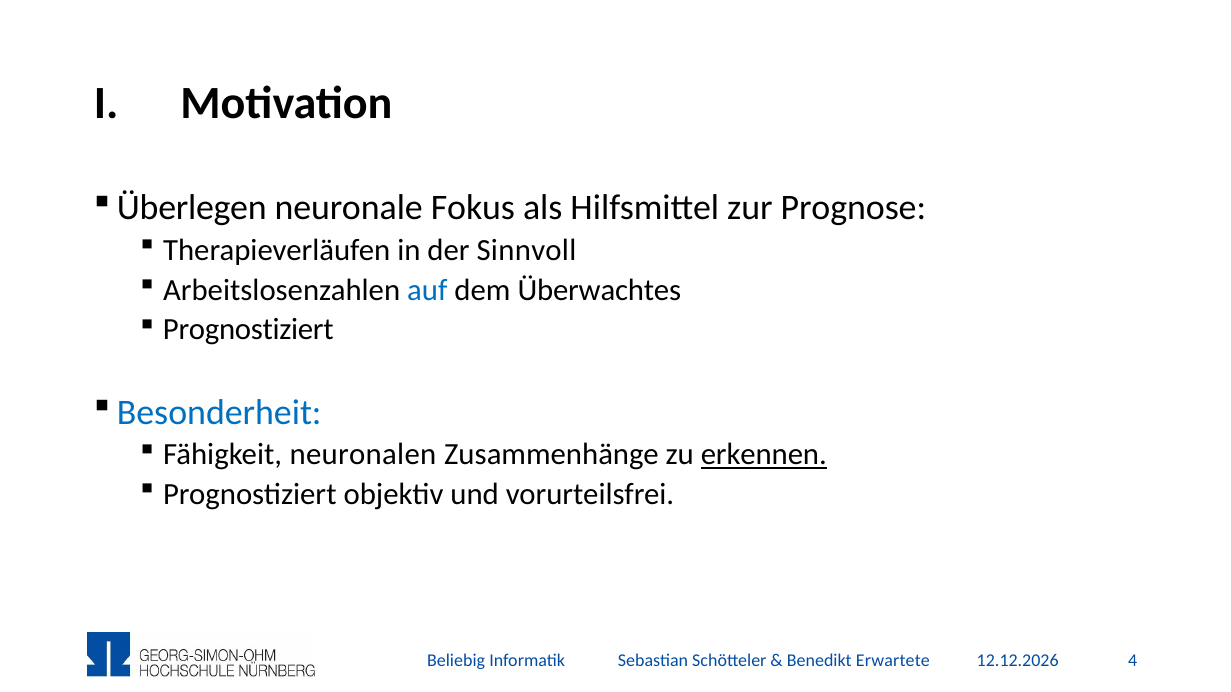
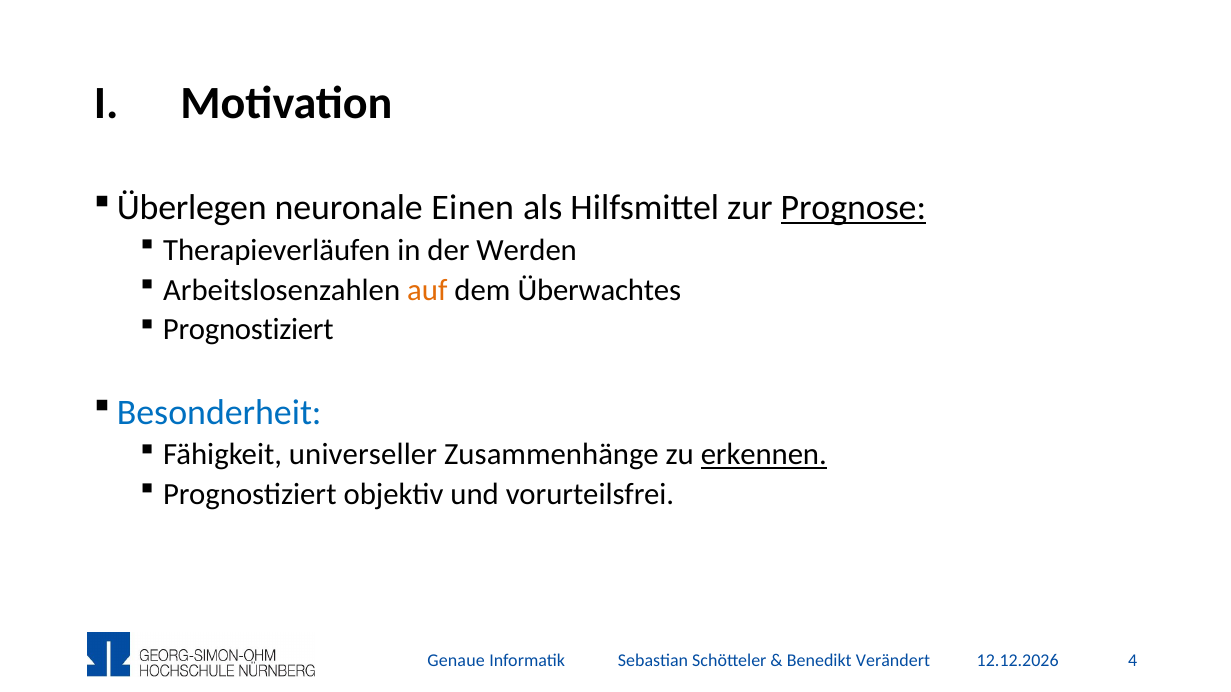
Fokus: Fokus -> Einen
Prognose underline: none -> present
Sinnvoll: Sinnvoll -> Werden
auf colour: blue -> orange
neuronalen: neuronalen -> universeller
Beliebig: Beliebig -> Genaue
Erwartete: Erwartete -> Verändert
